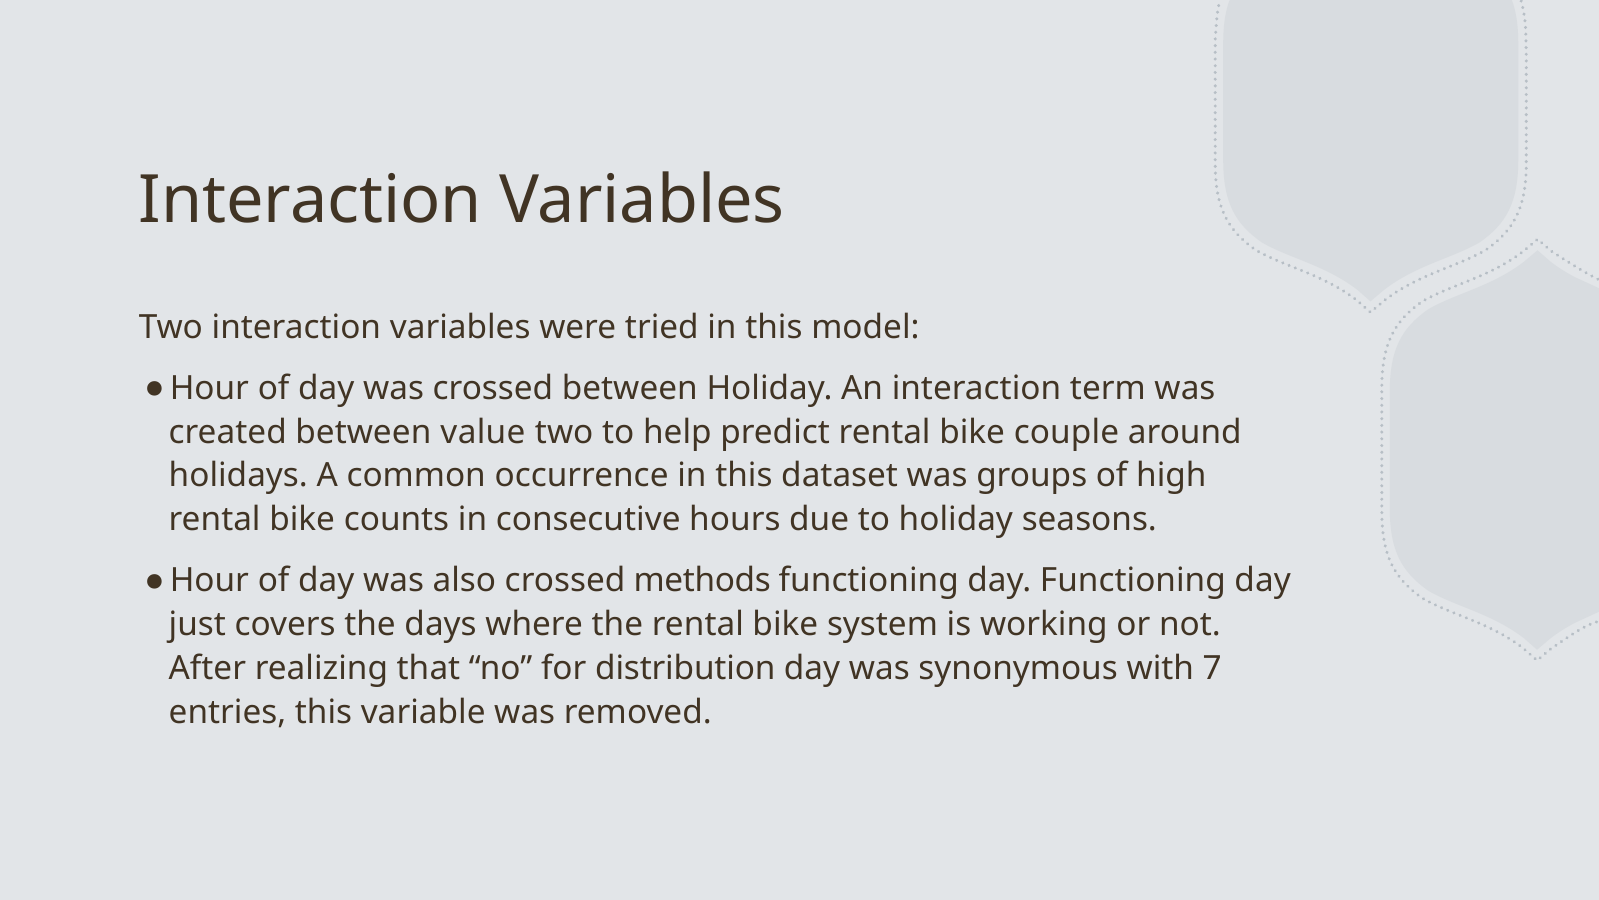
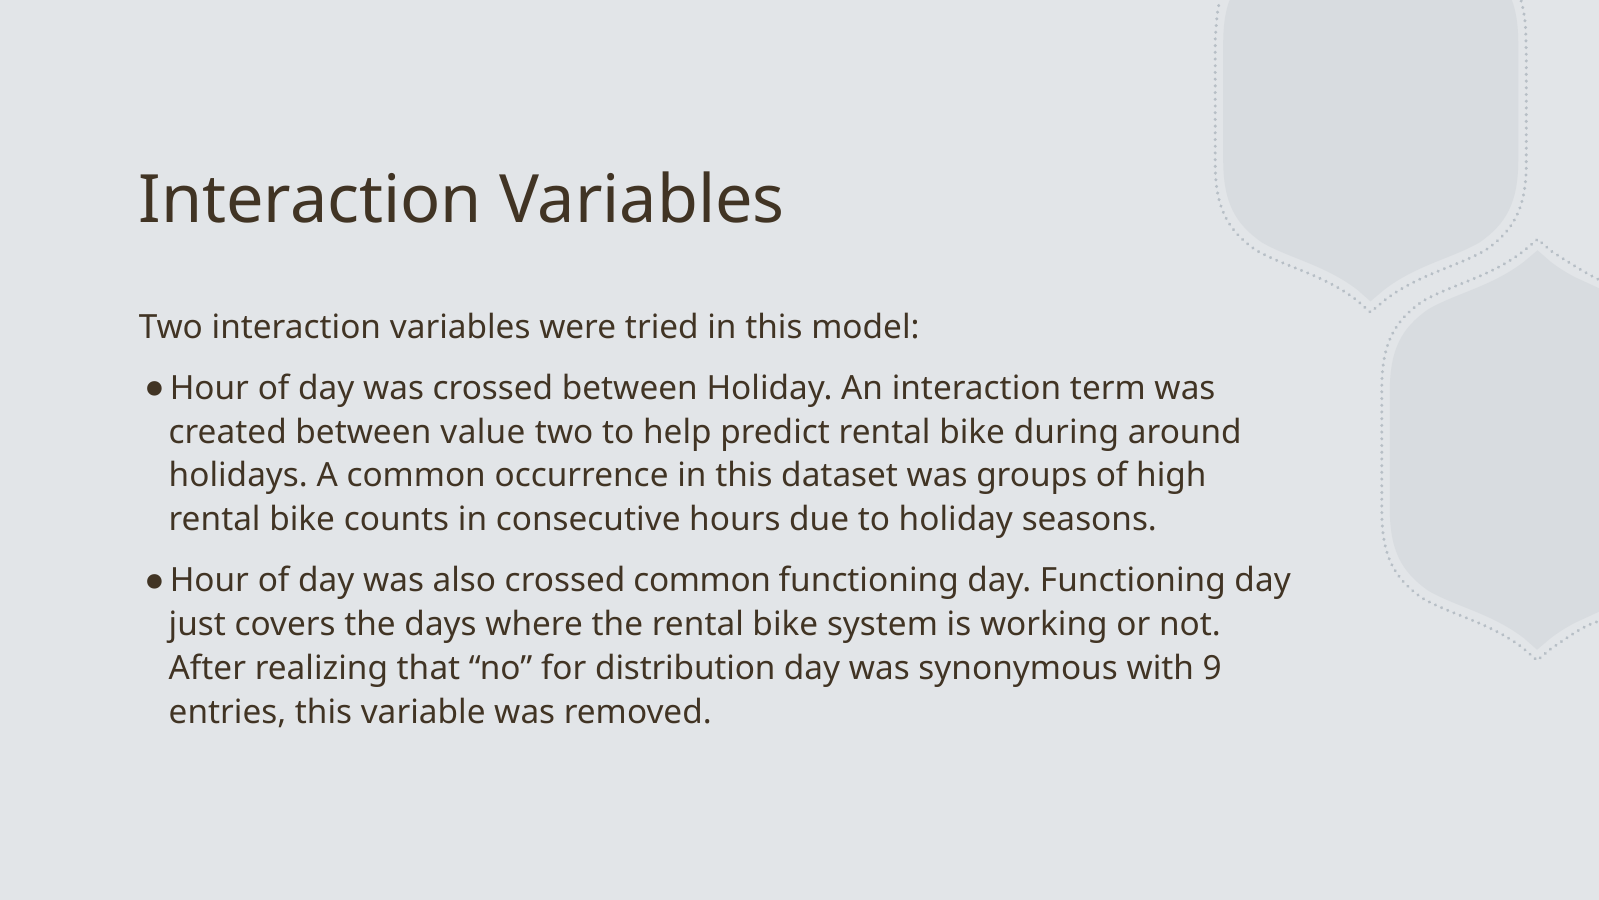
couple: couple -> during
crossed methods: methods -> common
7: 7 -> 9
